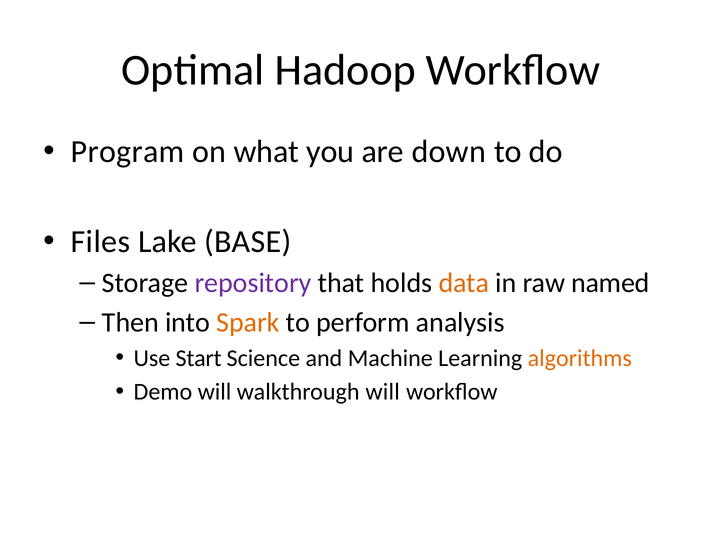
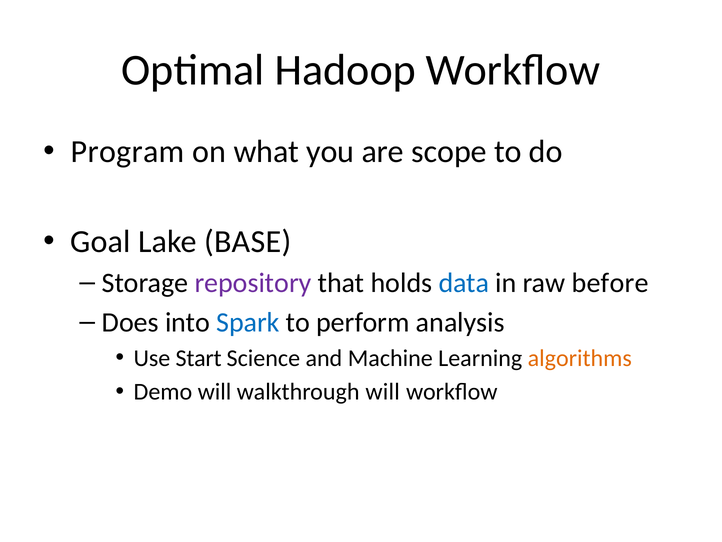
down: down -> scope
Files: Files -> Goal
data colour: orange -> blue
named: named -> before
Then: Then -> Does
Spark colour: orange -> blue
